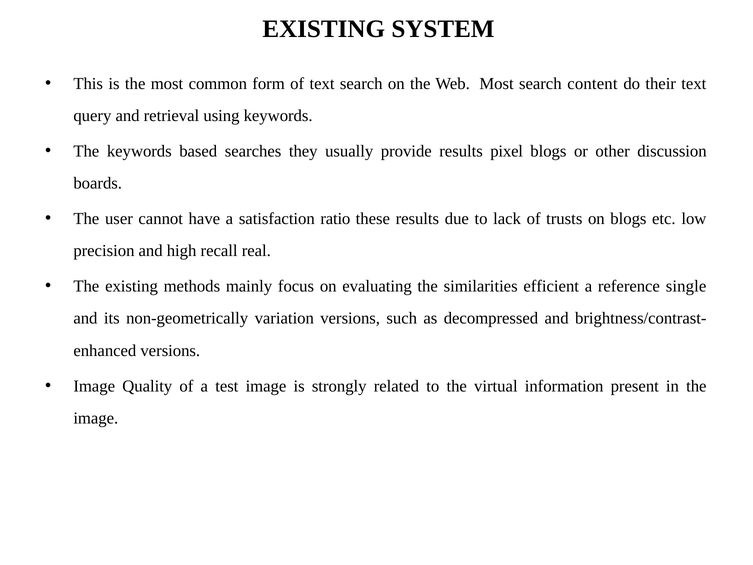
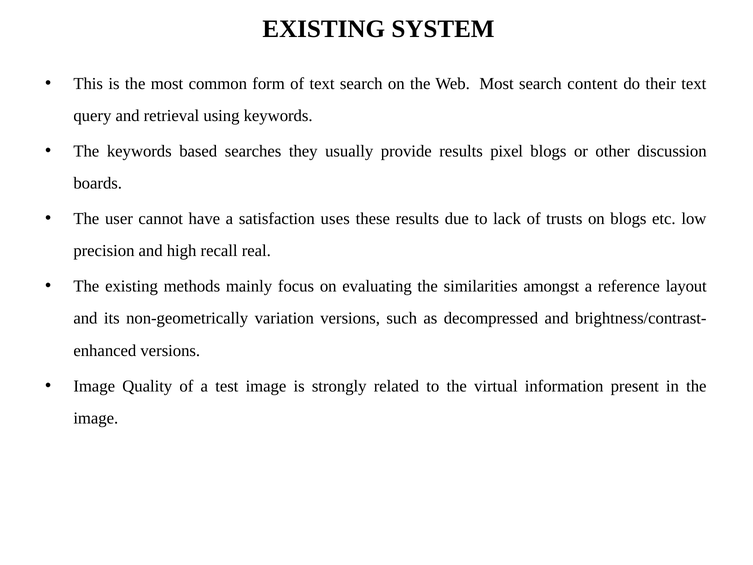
ratio: ratio -> uses
efficient: efficient -> amongst
single: single -> layout
